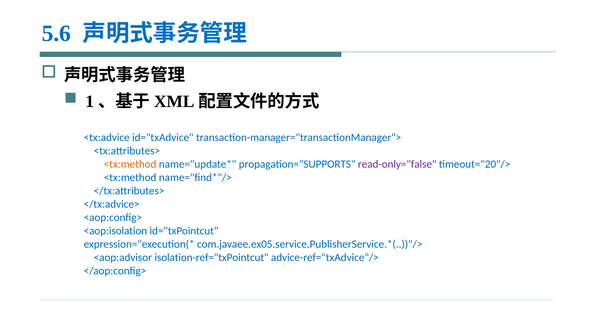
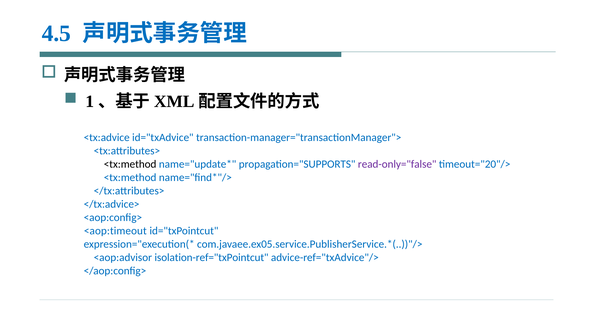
5.6: 5.6 -> 4.5
<tx:method at (130, 165) colour: orange -> black
<aop:isolation: <aop:isolation -> <aop:timeout
